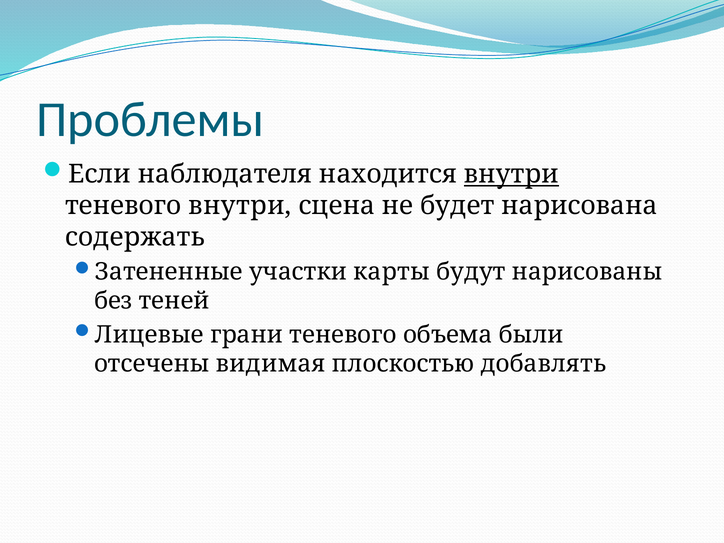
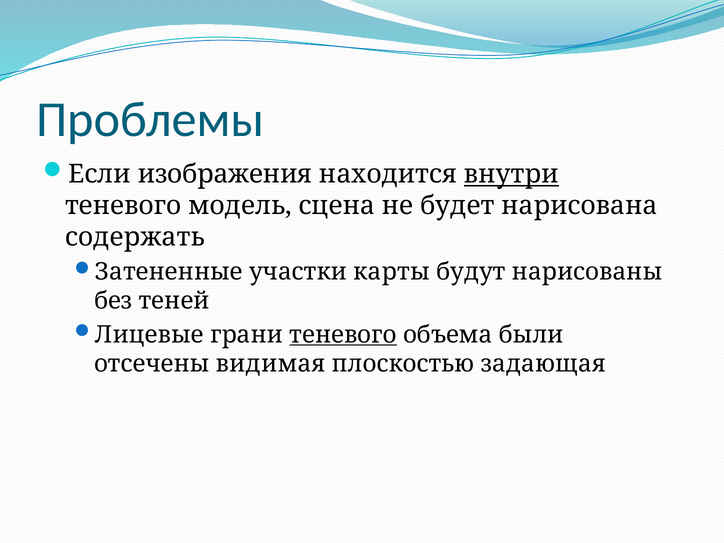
наблюдателя: наблюдателя -> изображения
теневого внутри: внутри -> модель
теневого at (343, 335) underline: none -> present
добавлять: добавлять -> задающая
